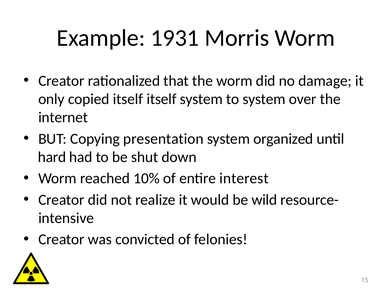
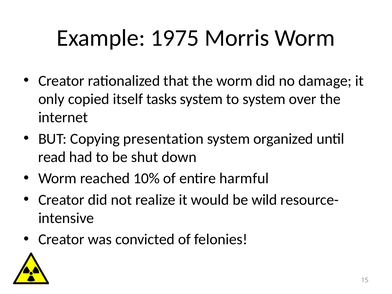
1931: 1931 -> 1975
itself itself: itself -> tasks
hard: hard -> read
interest: interest -> harmful
